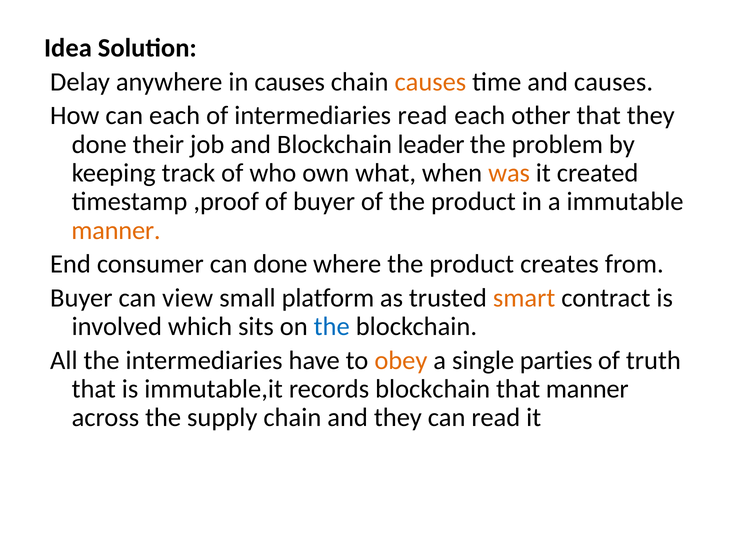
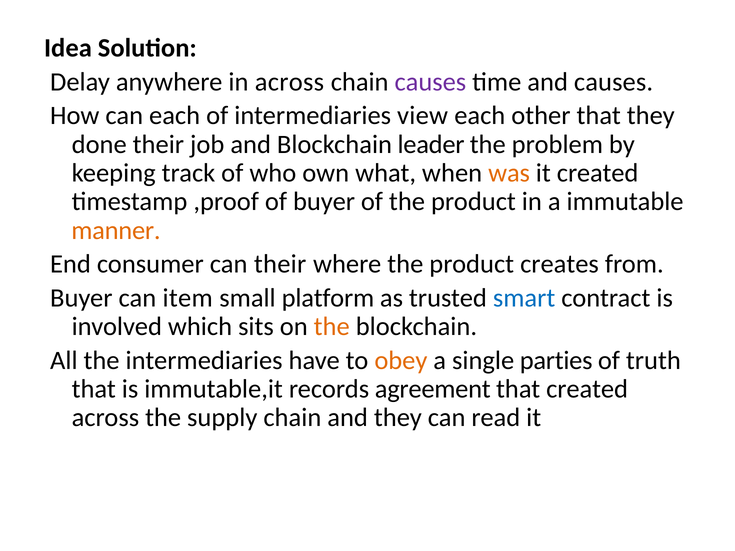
in causes: causes -> across
causes at (430, 82) colour: orange -> purple
intermediaries read: read -> view
can done: done -> their
view: view -> item
smart colour: orange -> blue
the at (332, 327) colour: blue -> orange
records blockchain: blockchain -> agreement
that manner: manner -> created
